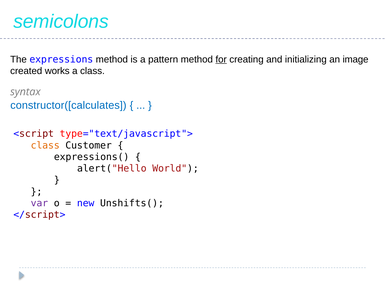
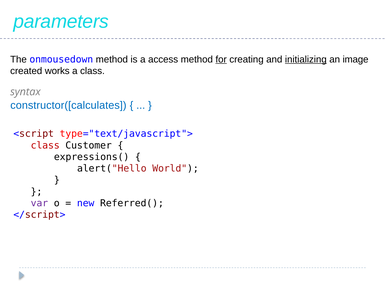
semicolons: semicolons -> parameters
expressions: expressions -> onmousedown
pattern: pattern -> access
initializing underline: none -> present
class at (45, 145) colour: orange -> red
Unshifts(: Unshifts( -> Referred(
